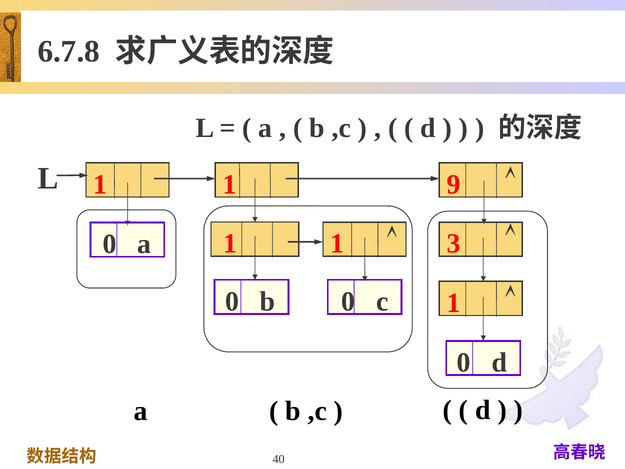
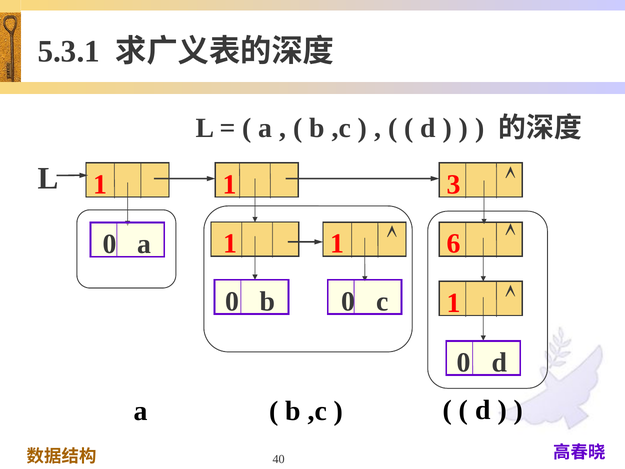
6.7.8: 6.7.8 -> 5.3.1
9: 9 -> 3
3: 3 -> 6
